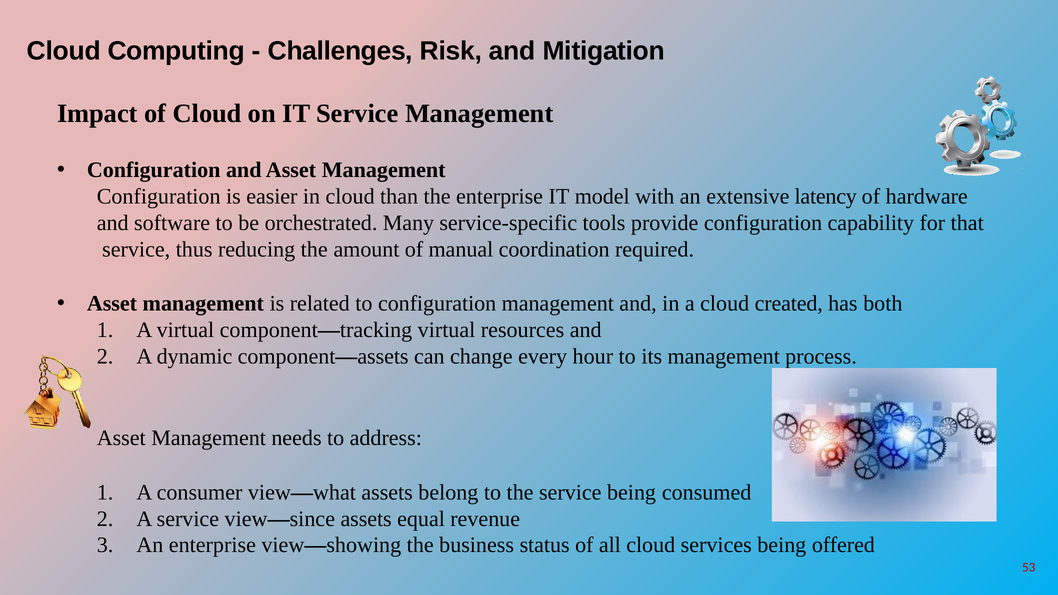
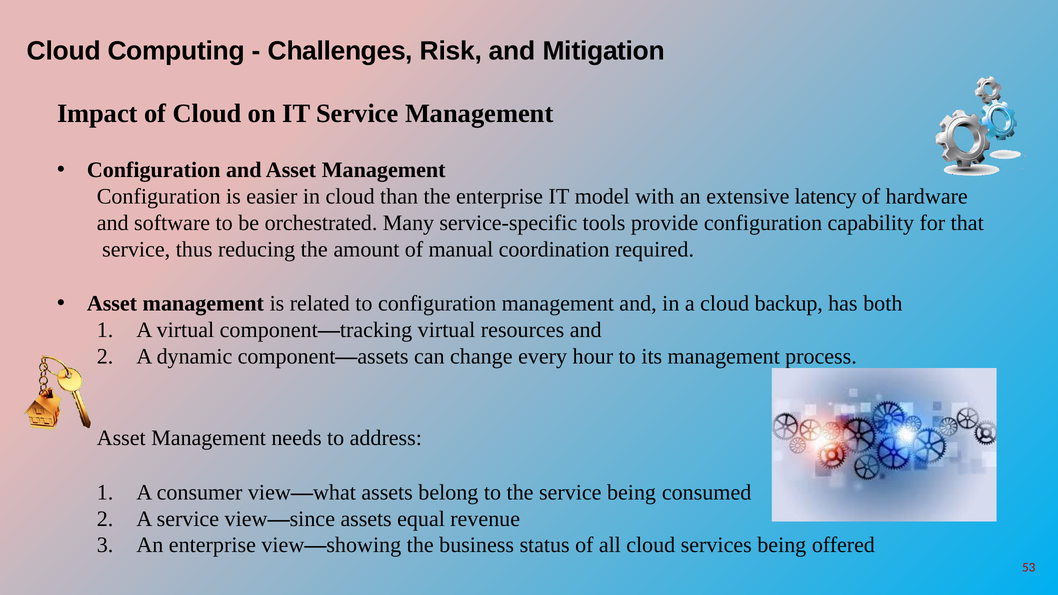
created: created -> backup
